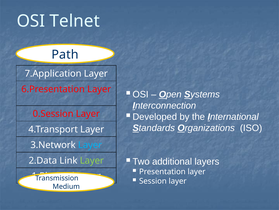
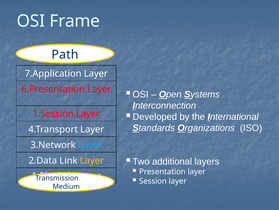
Telnet: Telnet -> Frame
0.Session: 0.Session -> 1.Session
Layer at (92, 160) colour: light green -> yellow
